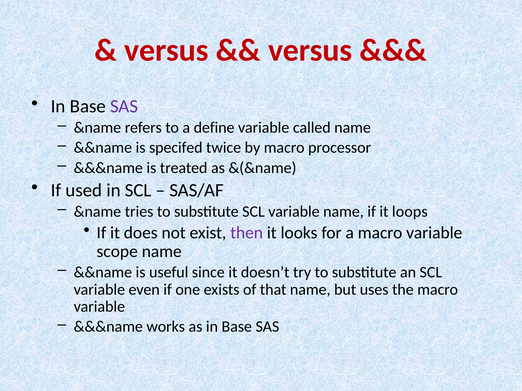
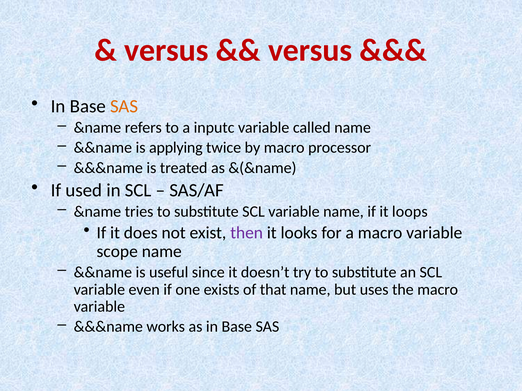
SAS at (124, 107) colour: purple -> orange
define: define -> inputc
specifed: specifed -> applying
